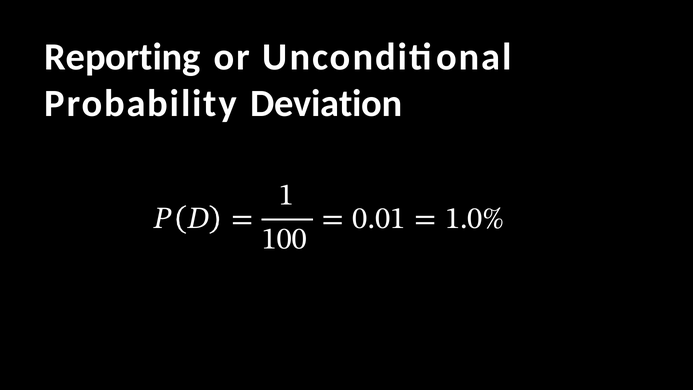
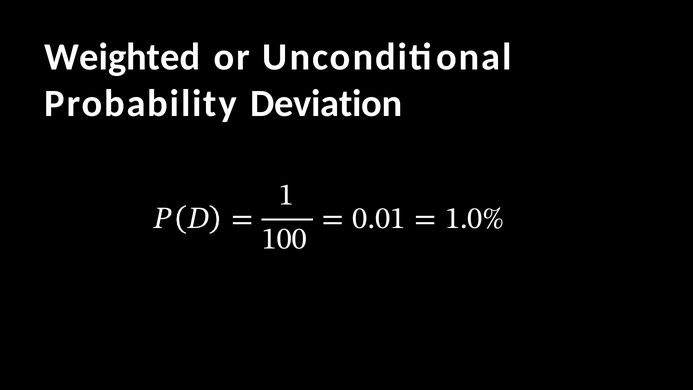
Reporting: Reporting -> Weighted
